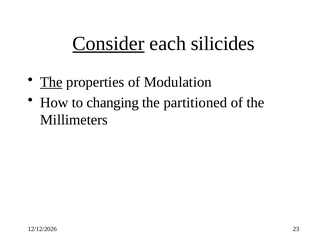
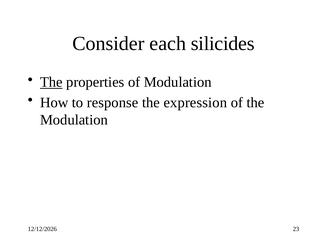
Consider underline: present -> none
changing: changing -> response
partitioned: partitioned -> expression
Millimeters at (74, 120): Millimeters -> Modulation
